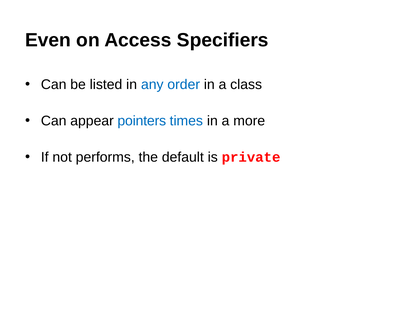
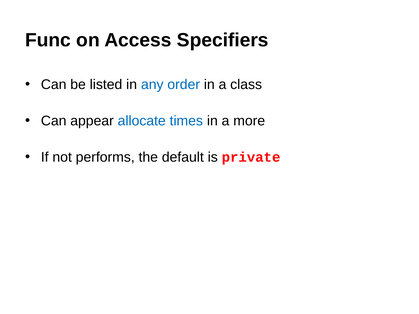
Even: Even -> Func
pointers: pointers -> allocate
